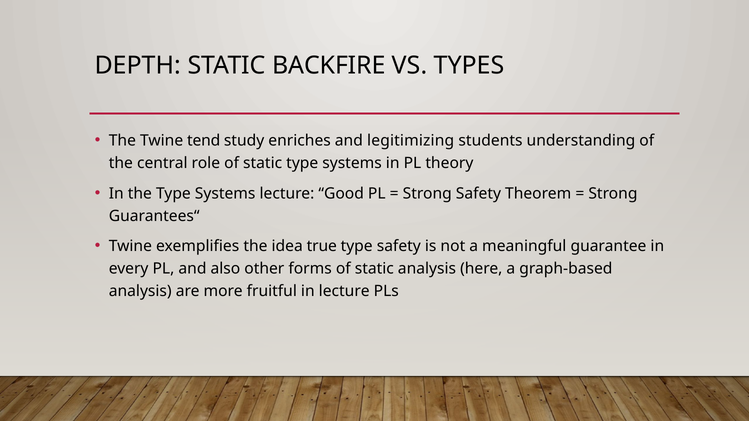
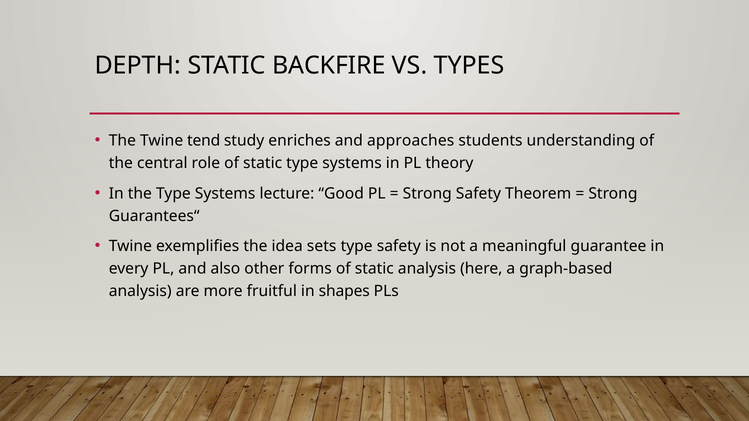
legitimizing: legitimizing -> approaches
true: true -> sets
in lecture: lecture -> shapes
